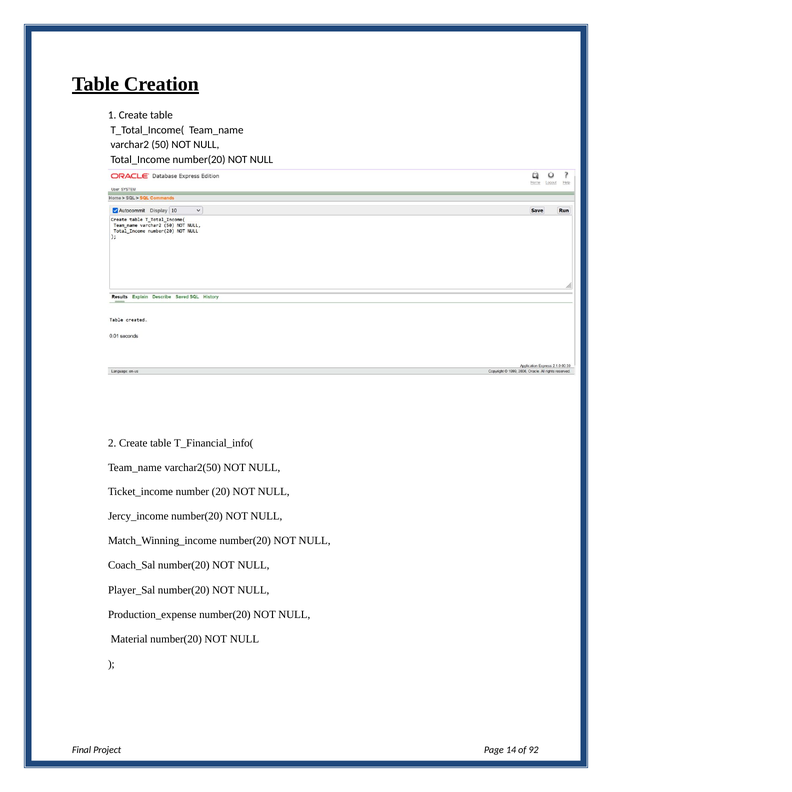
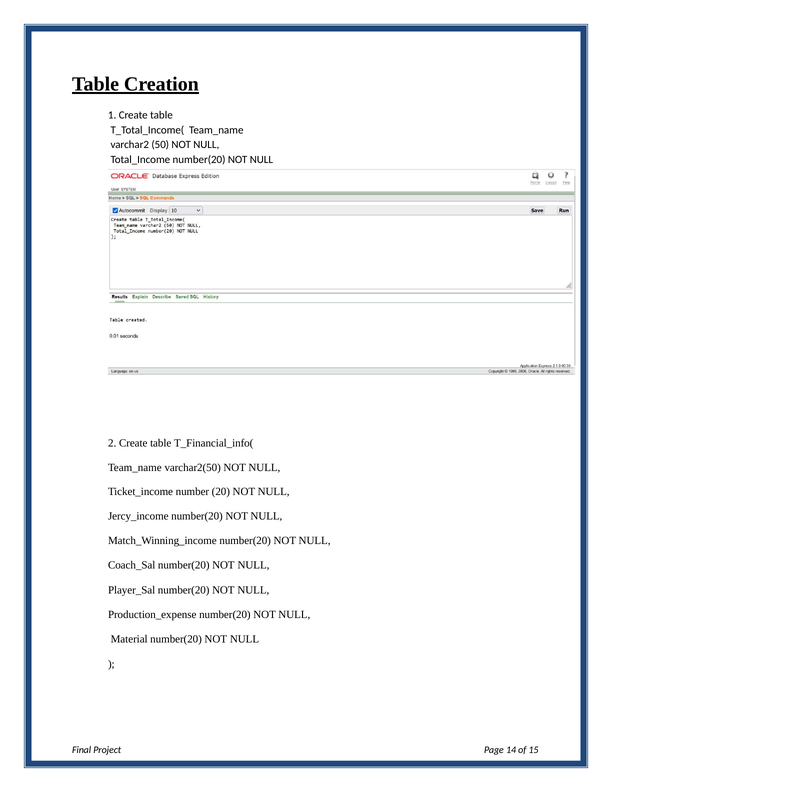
92: 92 -> 15
